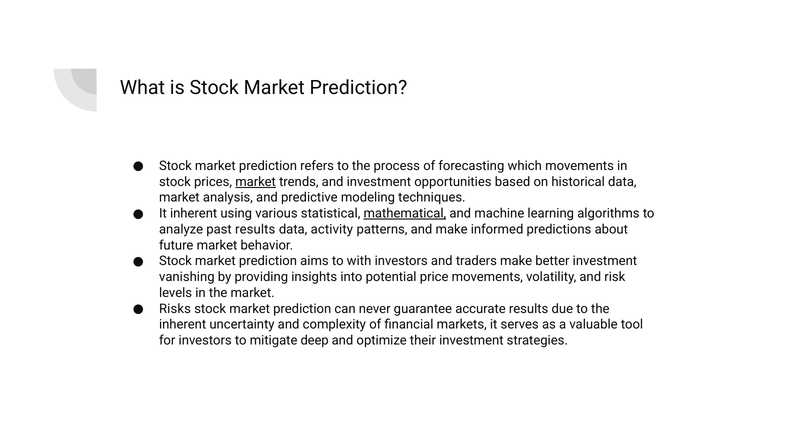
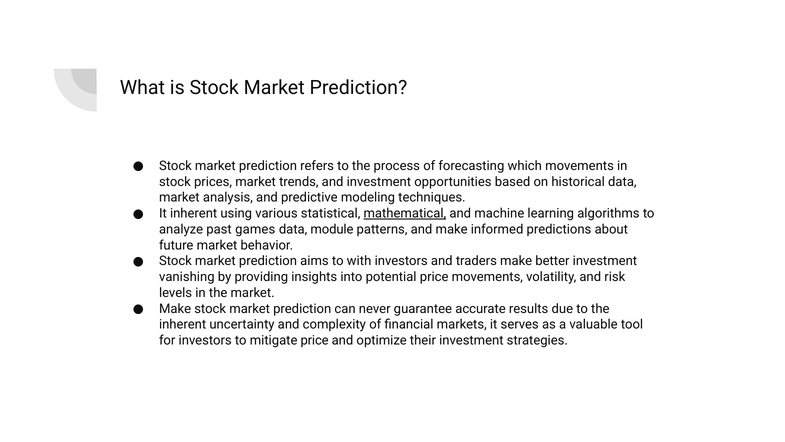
market at (256, 182) underline: present -> none
past results: results -> games
activity: activity -> module
Risks at (175, 308): Risks -> Make
mitigate deep: deep -> price
